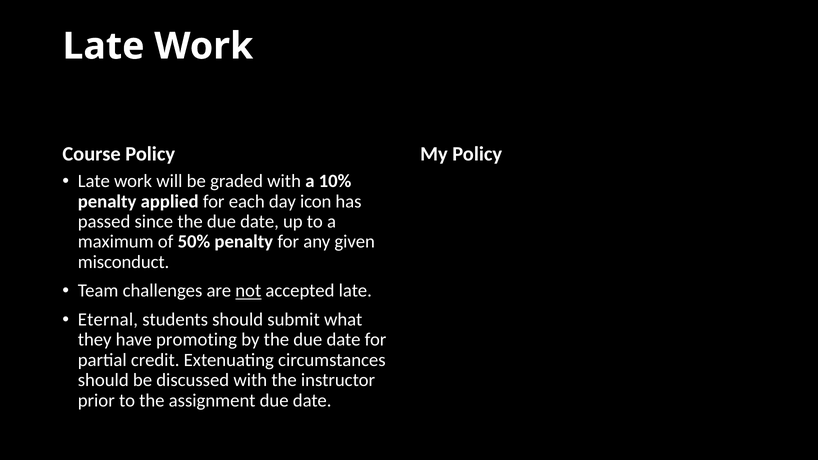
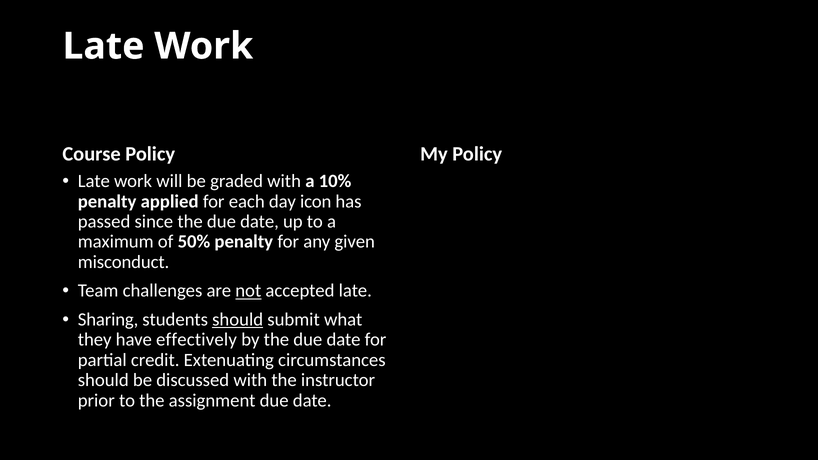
Eternal: Eternal -> Sharing
should at (238, 320) underline: none -> present
promoting: promoting -> effectively
